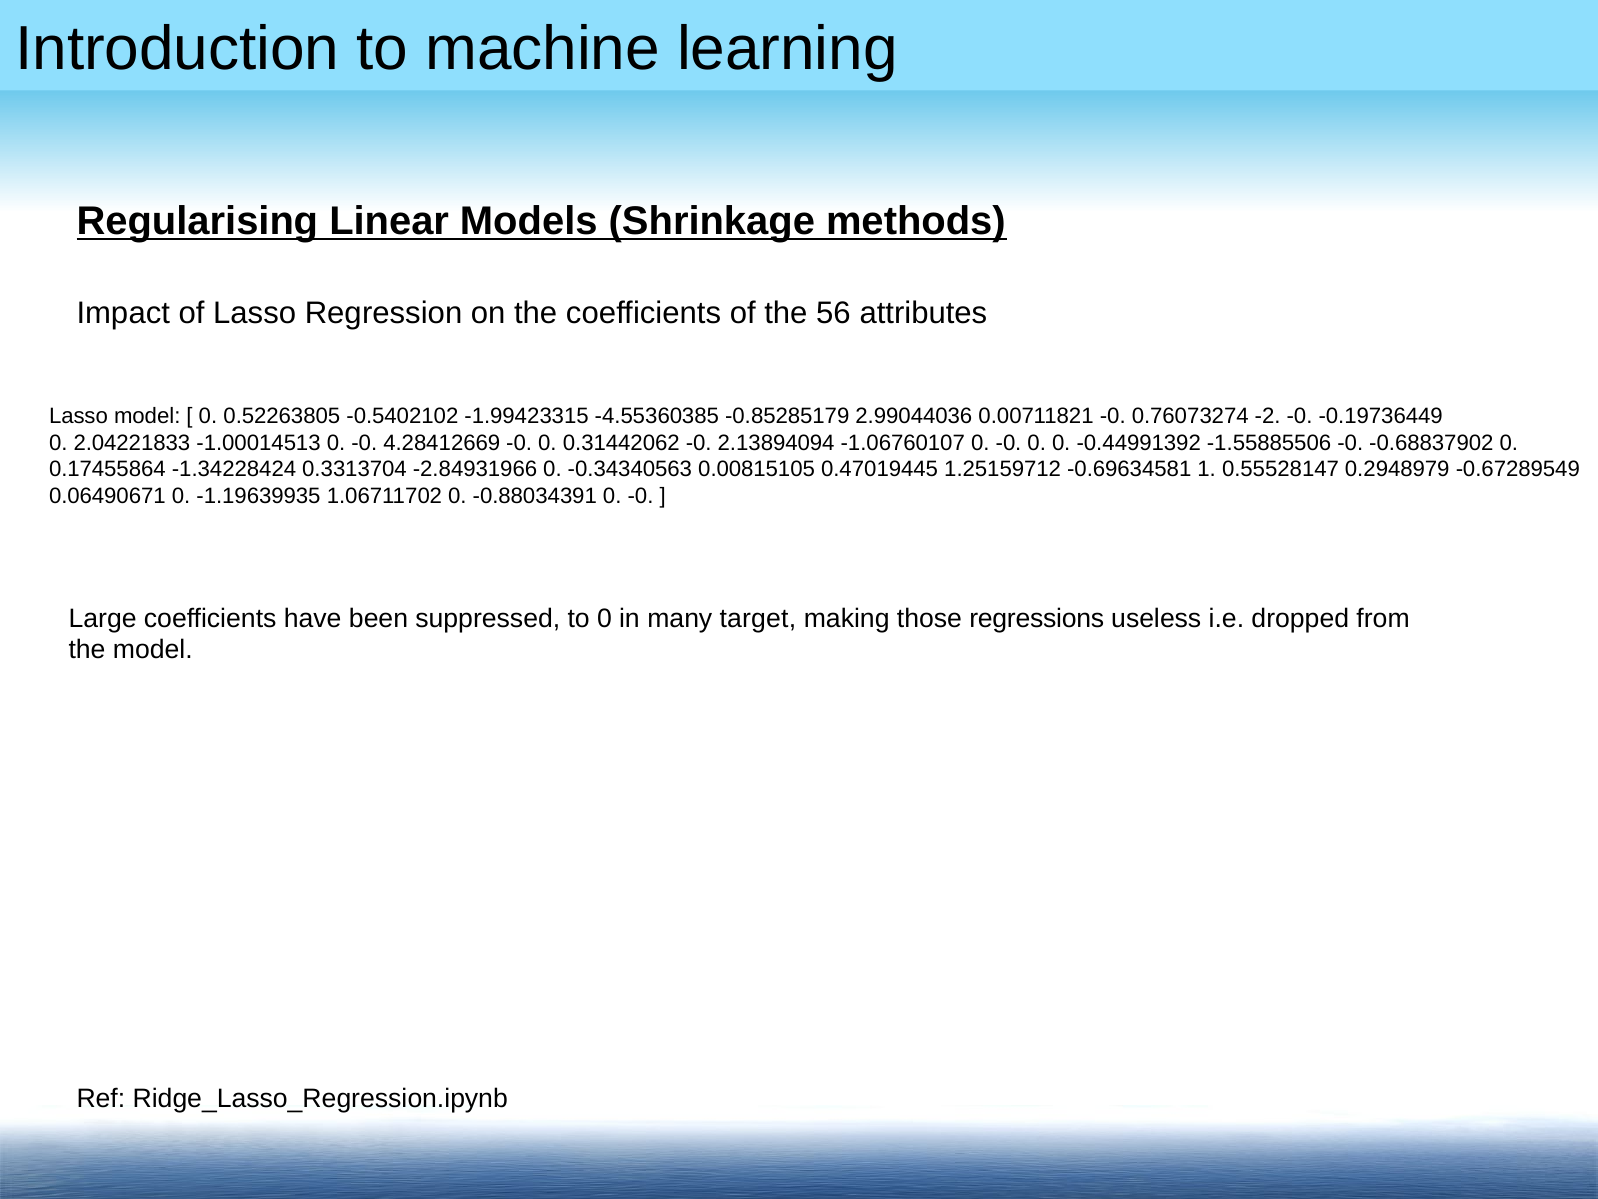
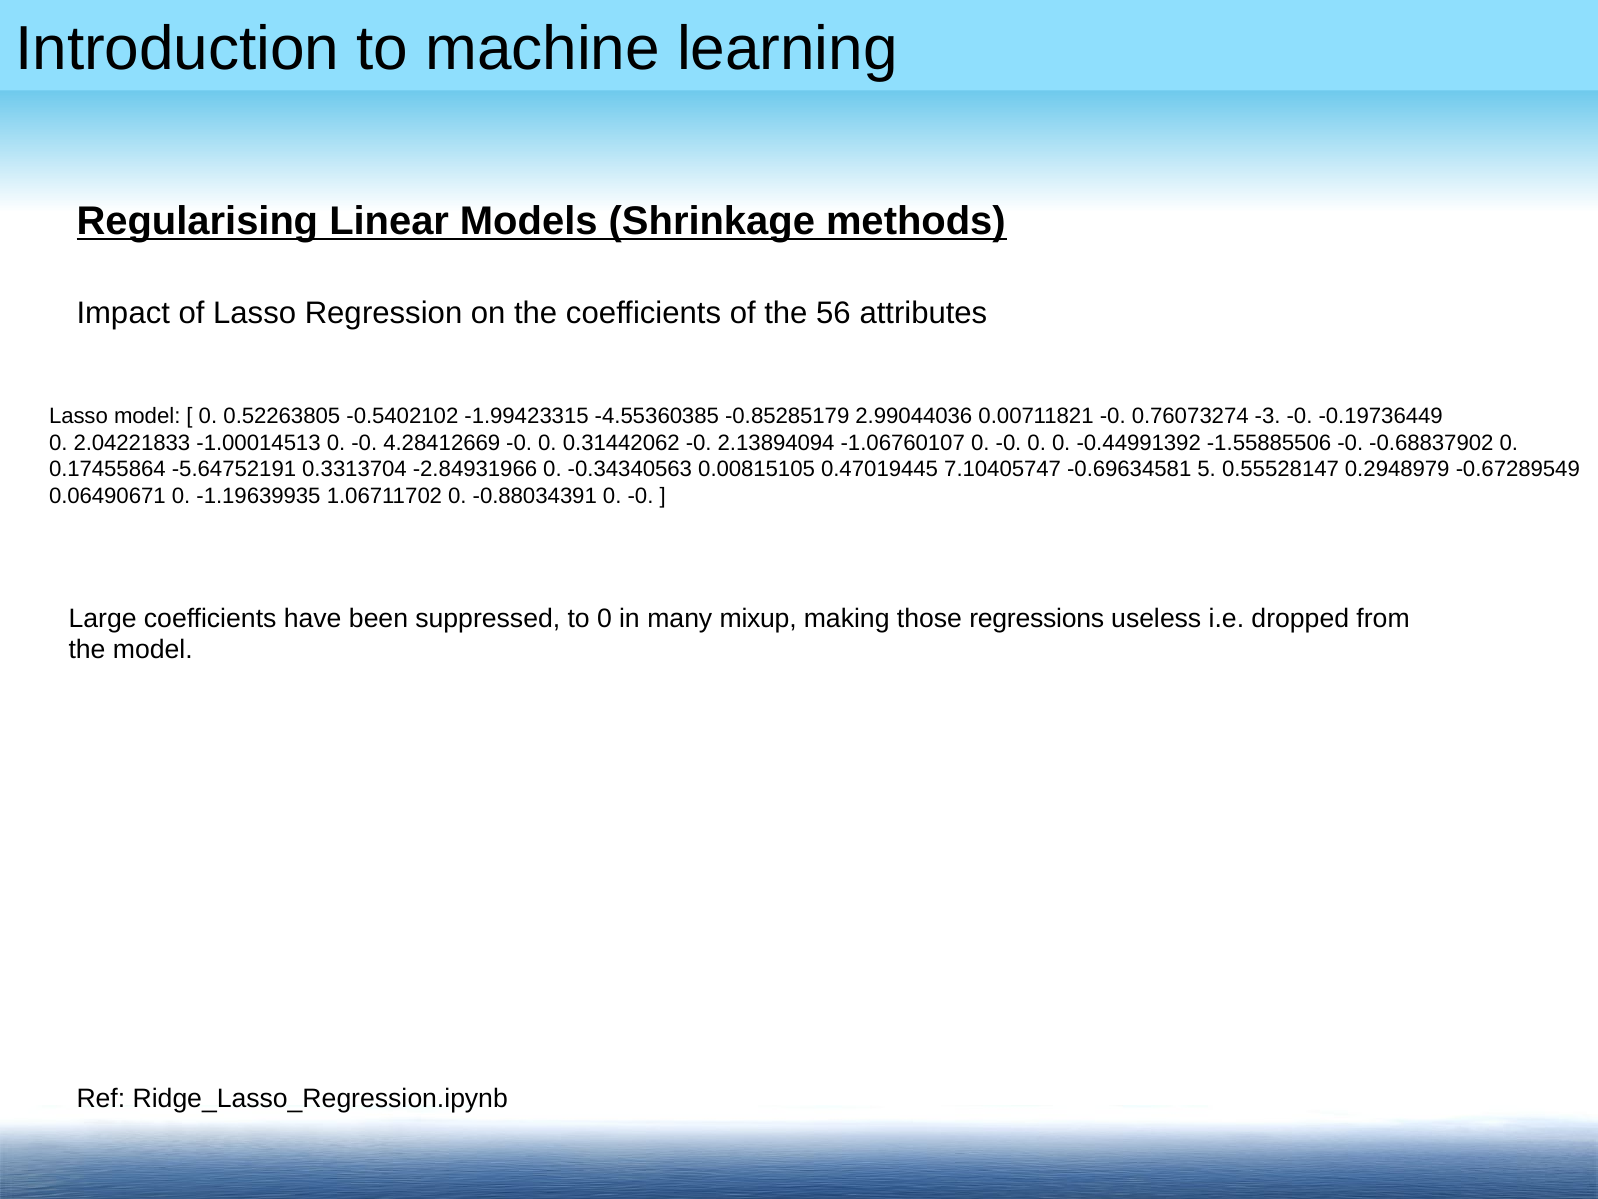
-2: -2 -> -3
-1.34228424: -1.34228424 -> -5.64752191
1.25159712: 1.25159712 -> 7.10405747
1: 1 -> 5
target: target -> mixup
